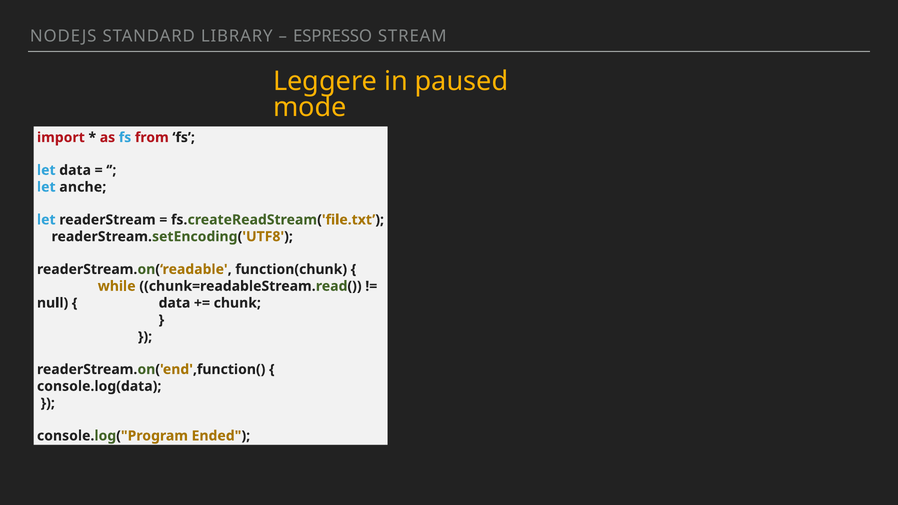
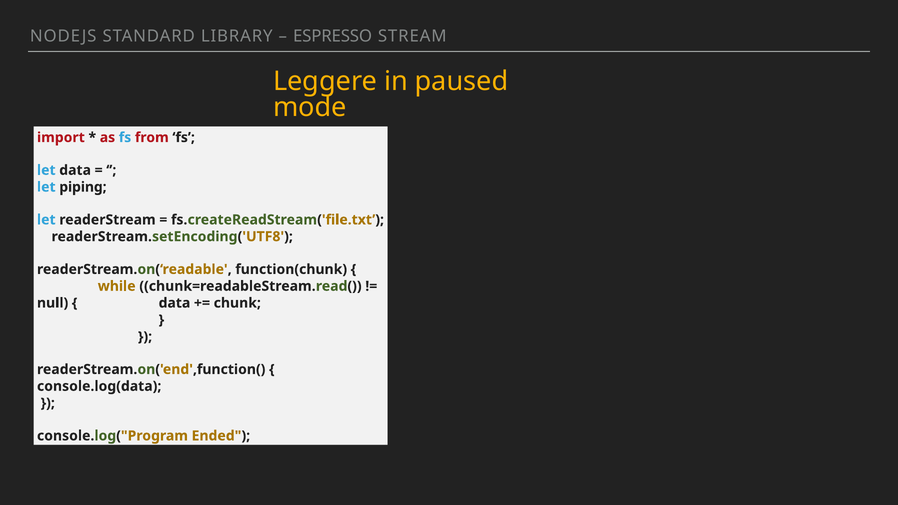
anche: anche -> piping
